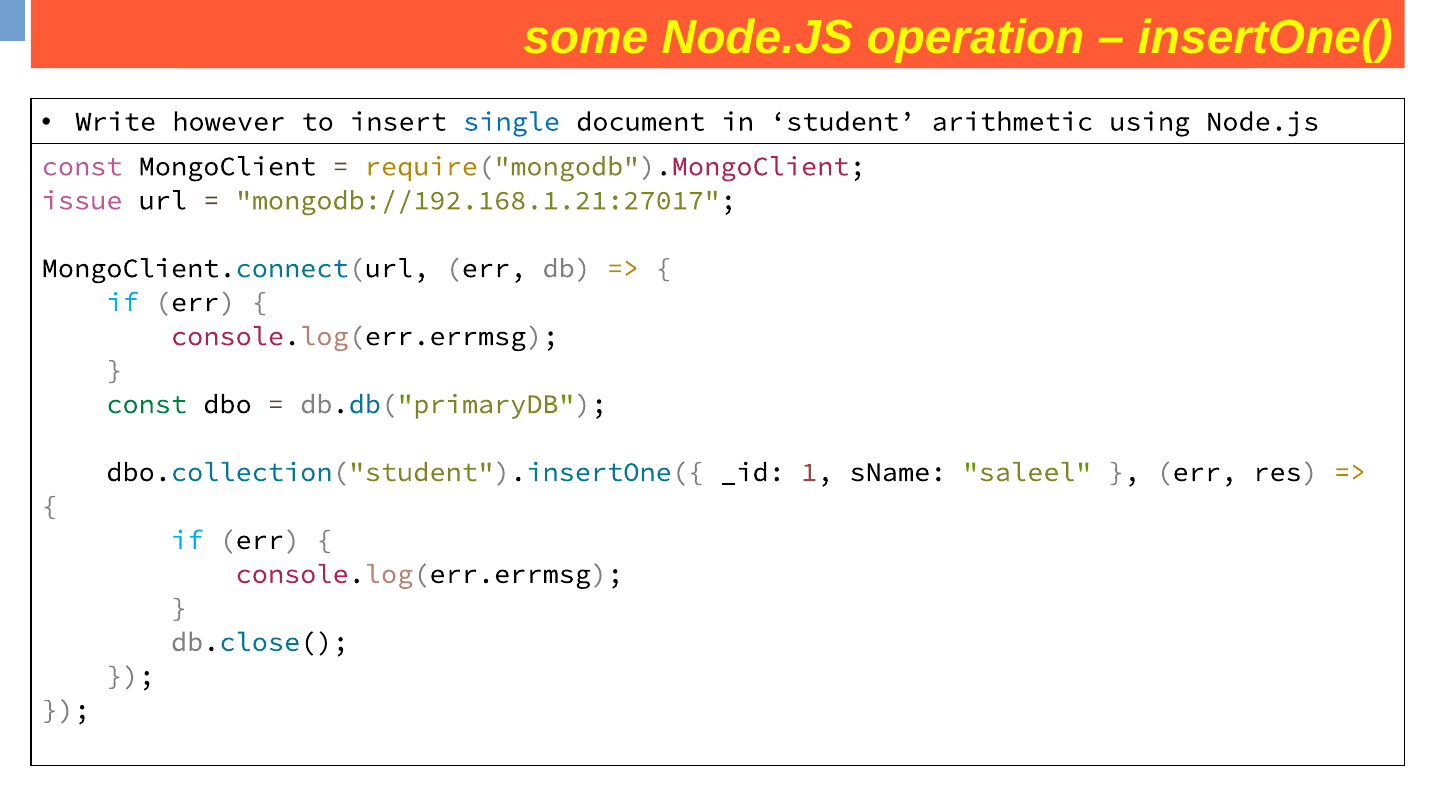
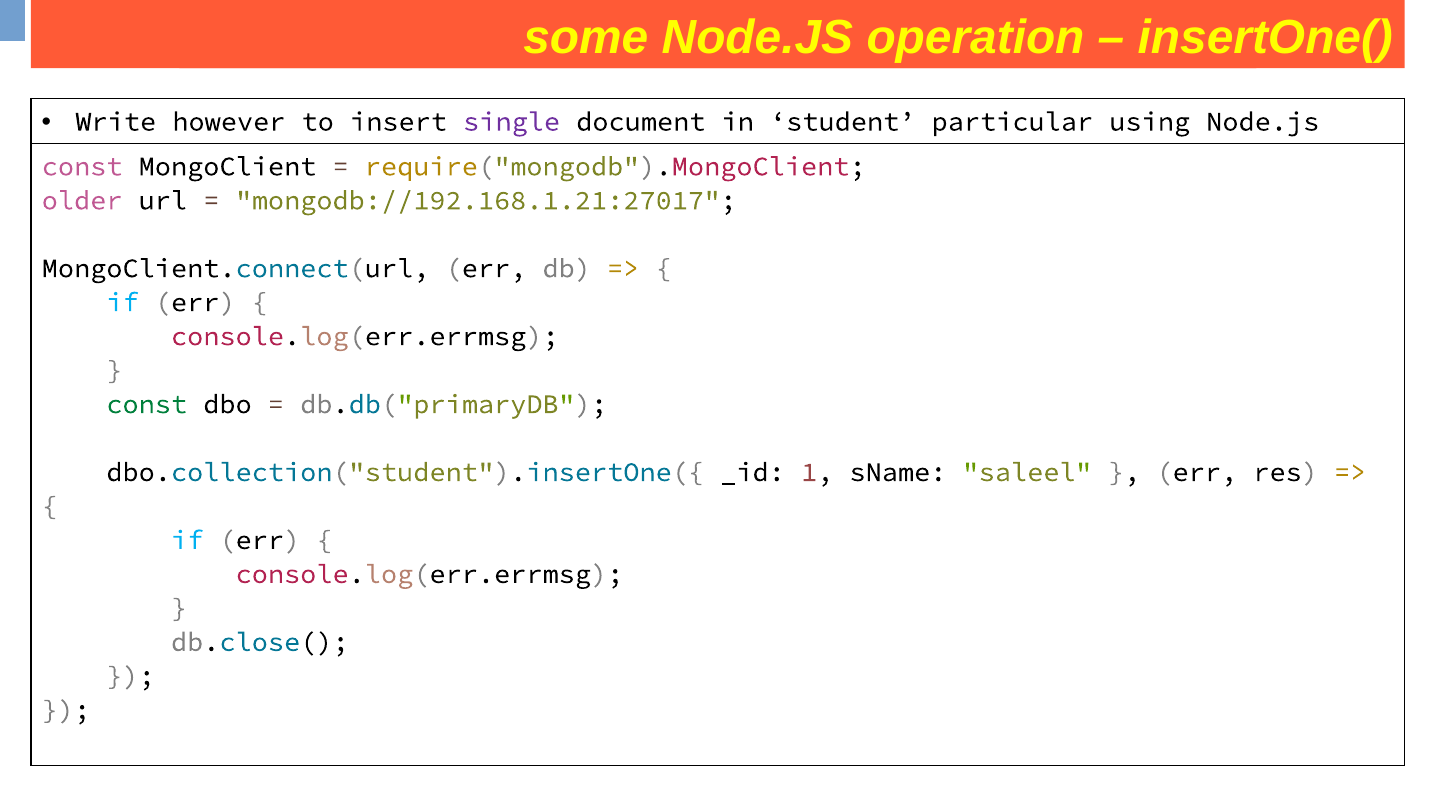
single colour: blue -> purple
arithmetic: arithmetic -> particular
issue: issue -> older
